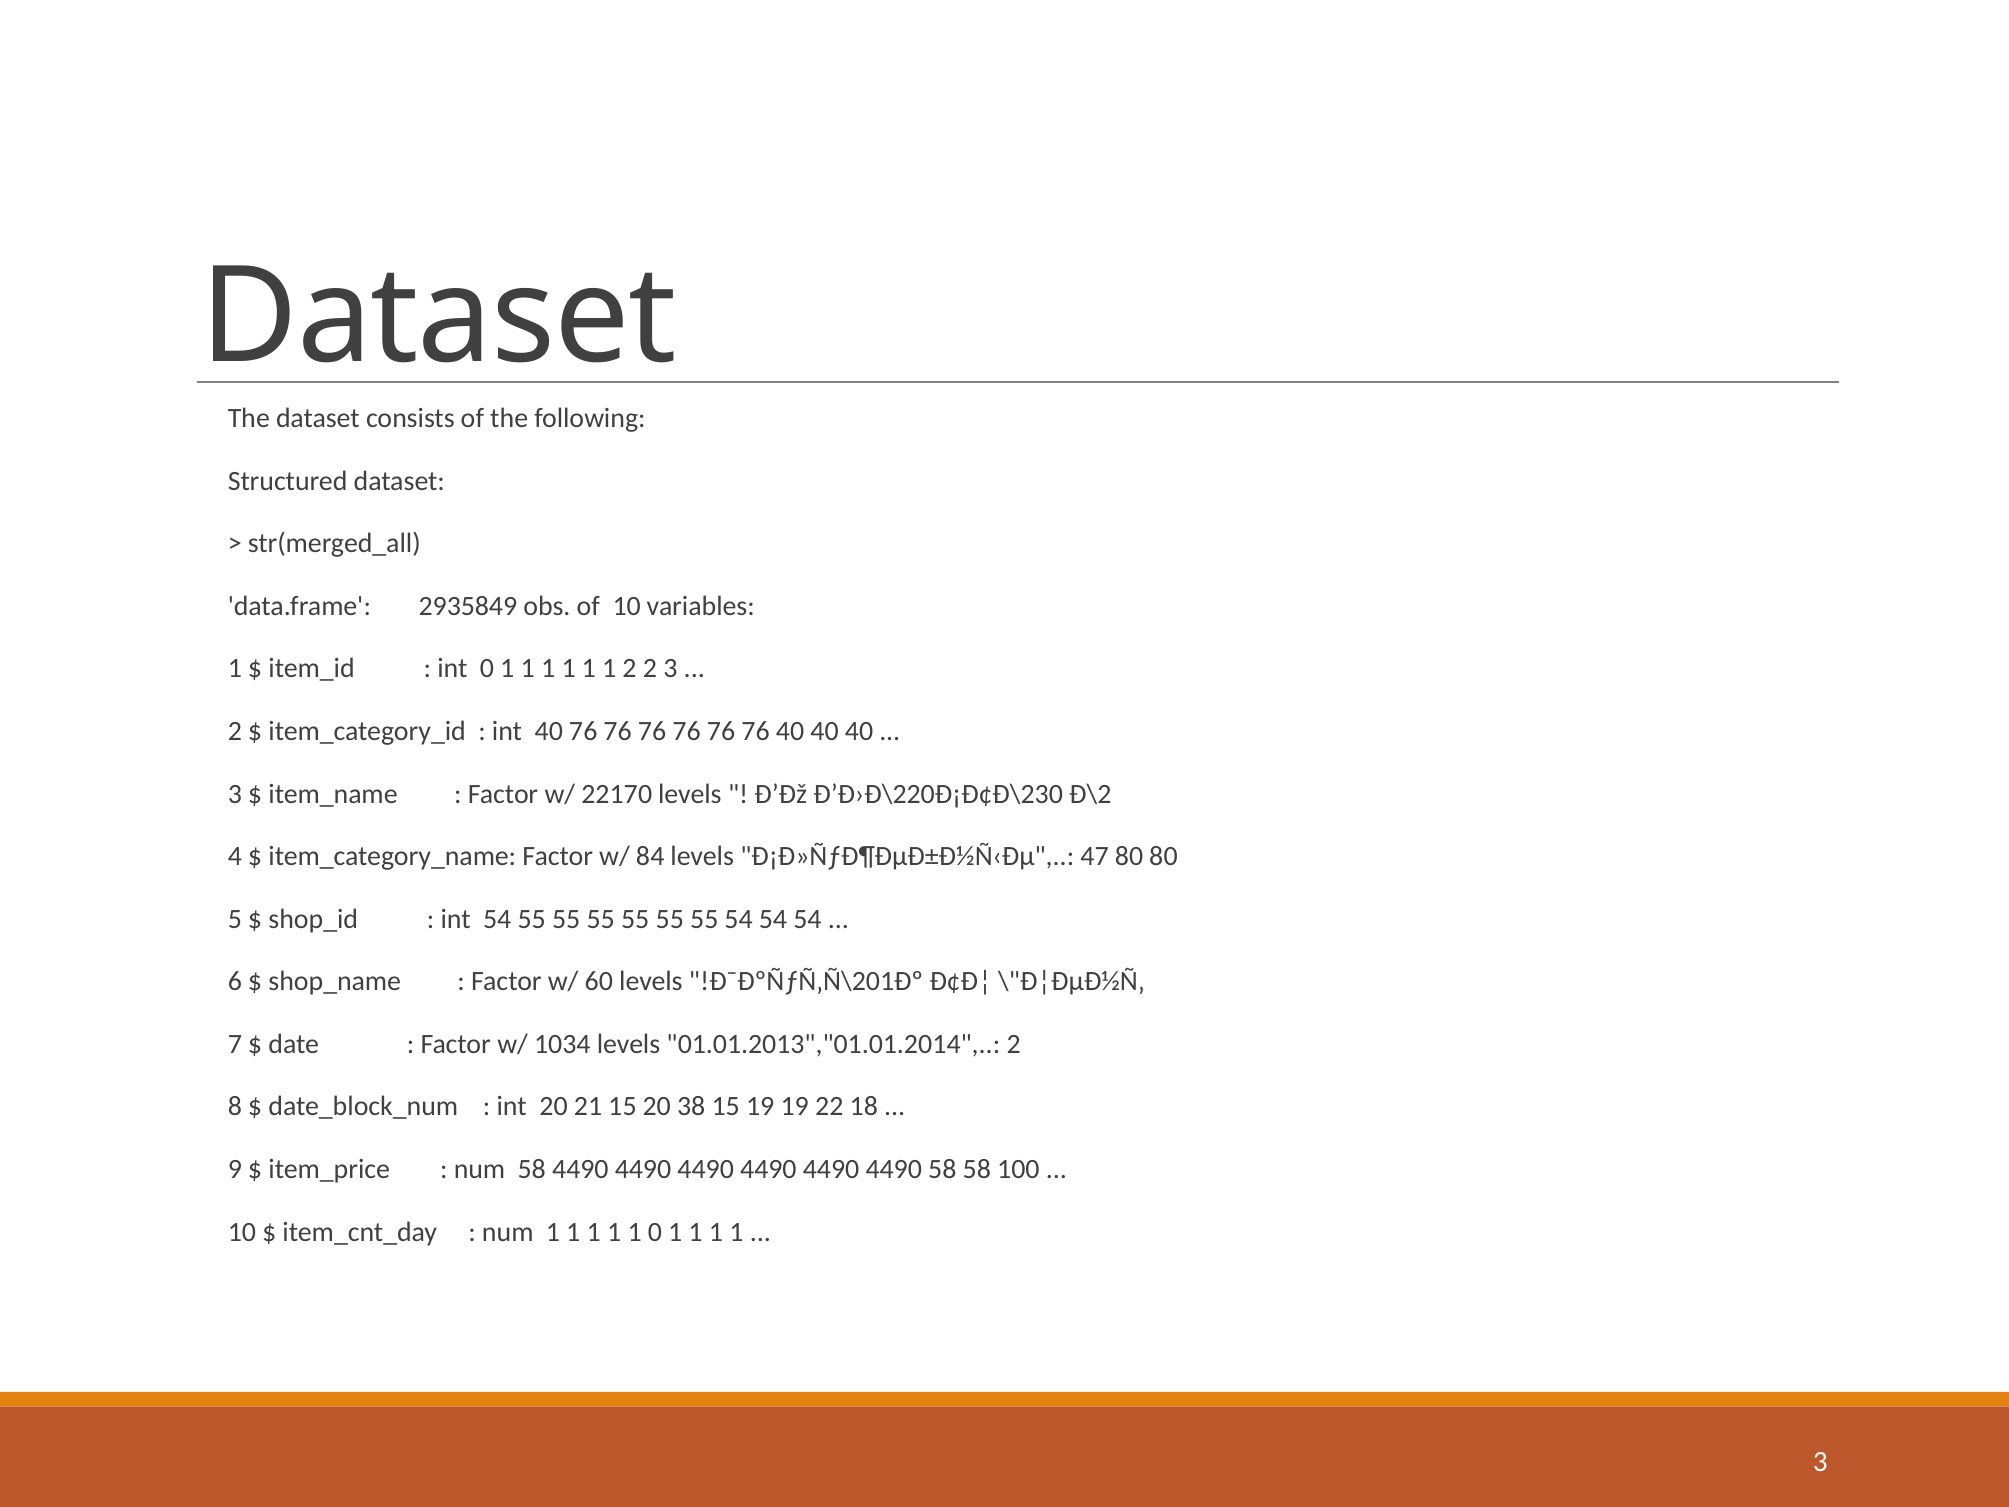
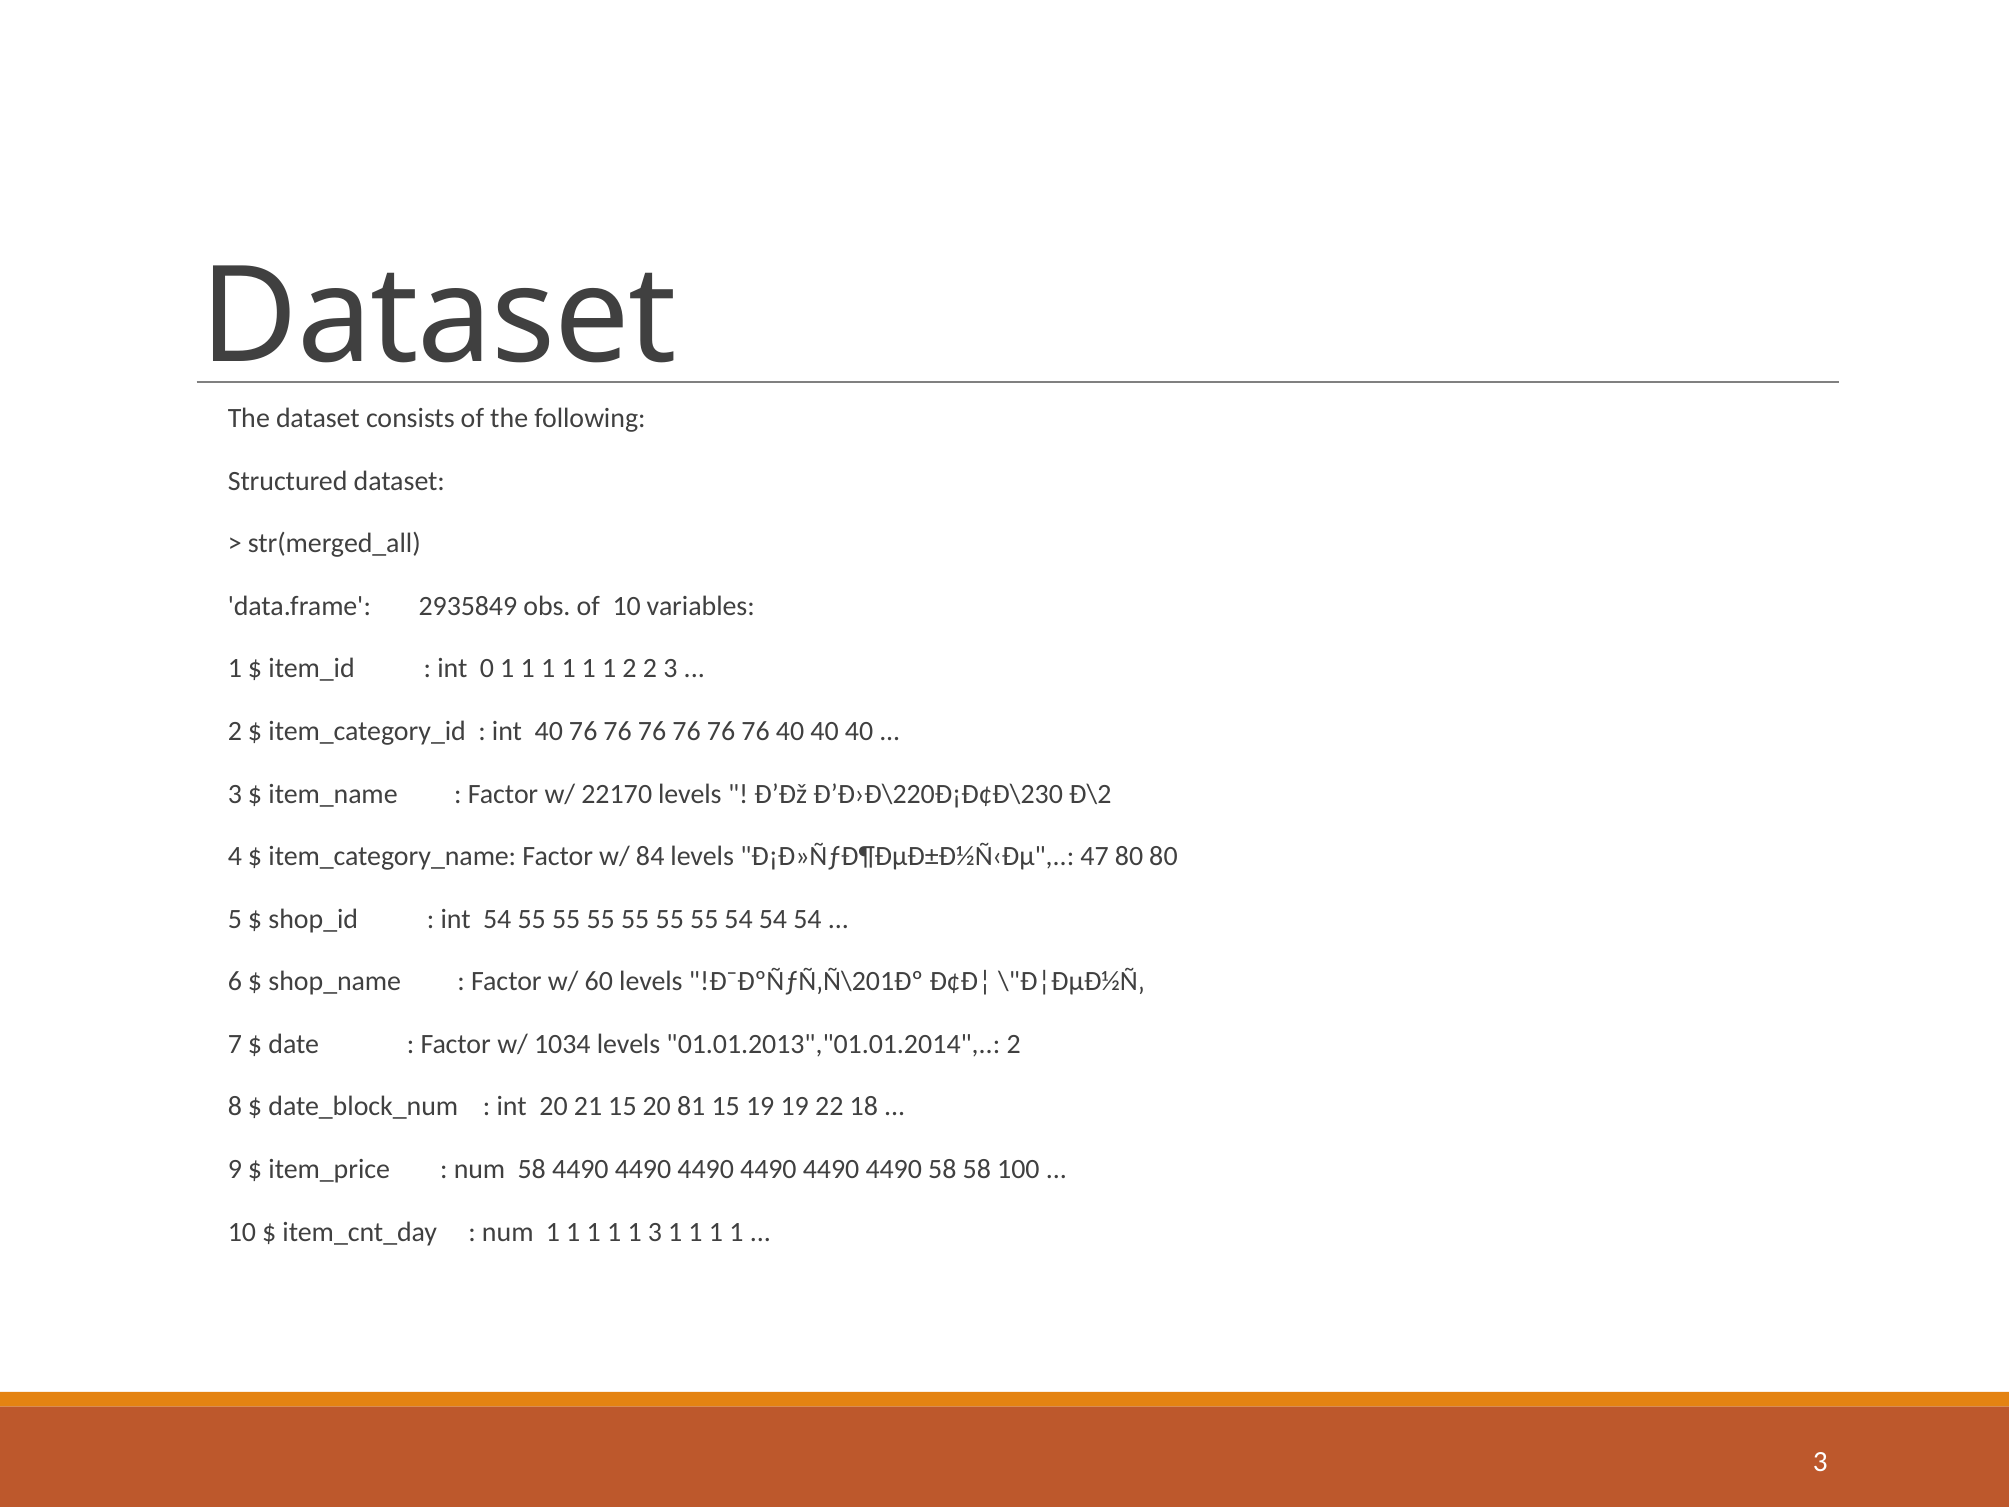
38: 38 -> 81
1 0: 0 -> 3
